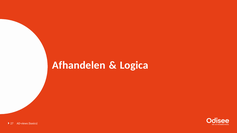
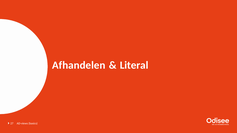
Logica: Logica -> Literal
